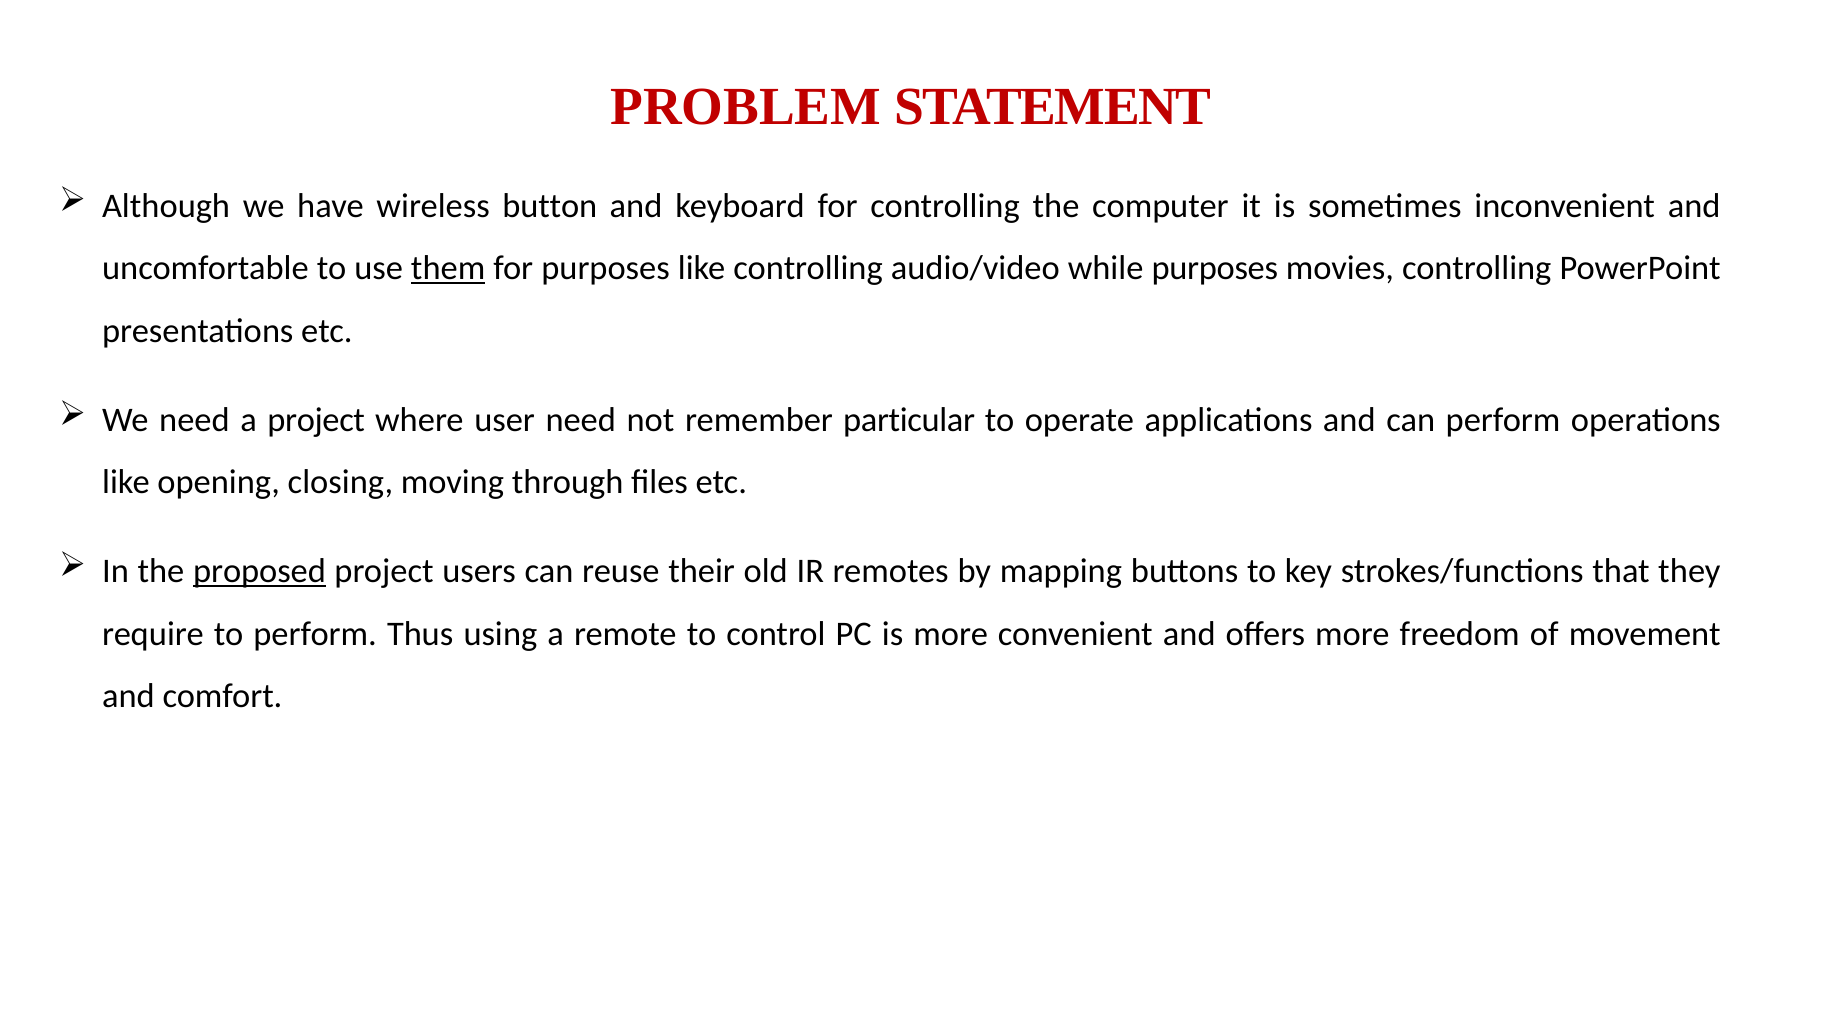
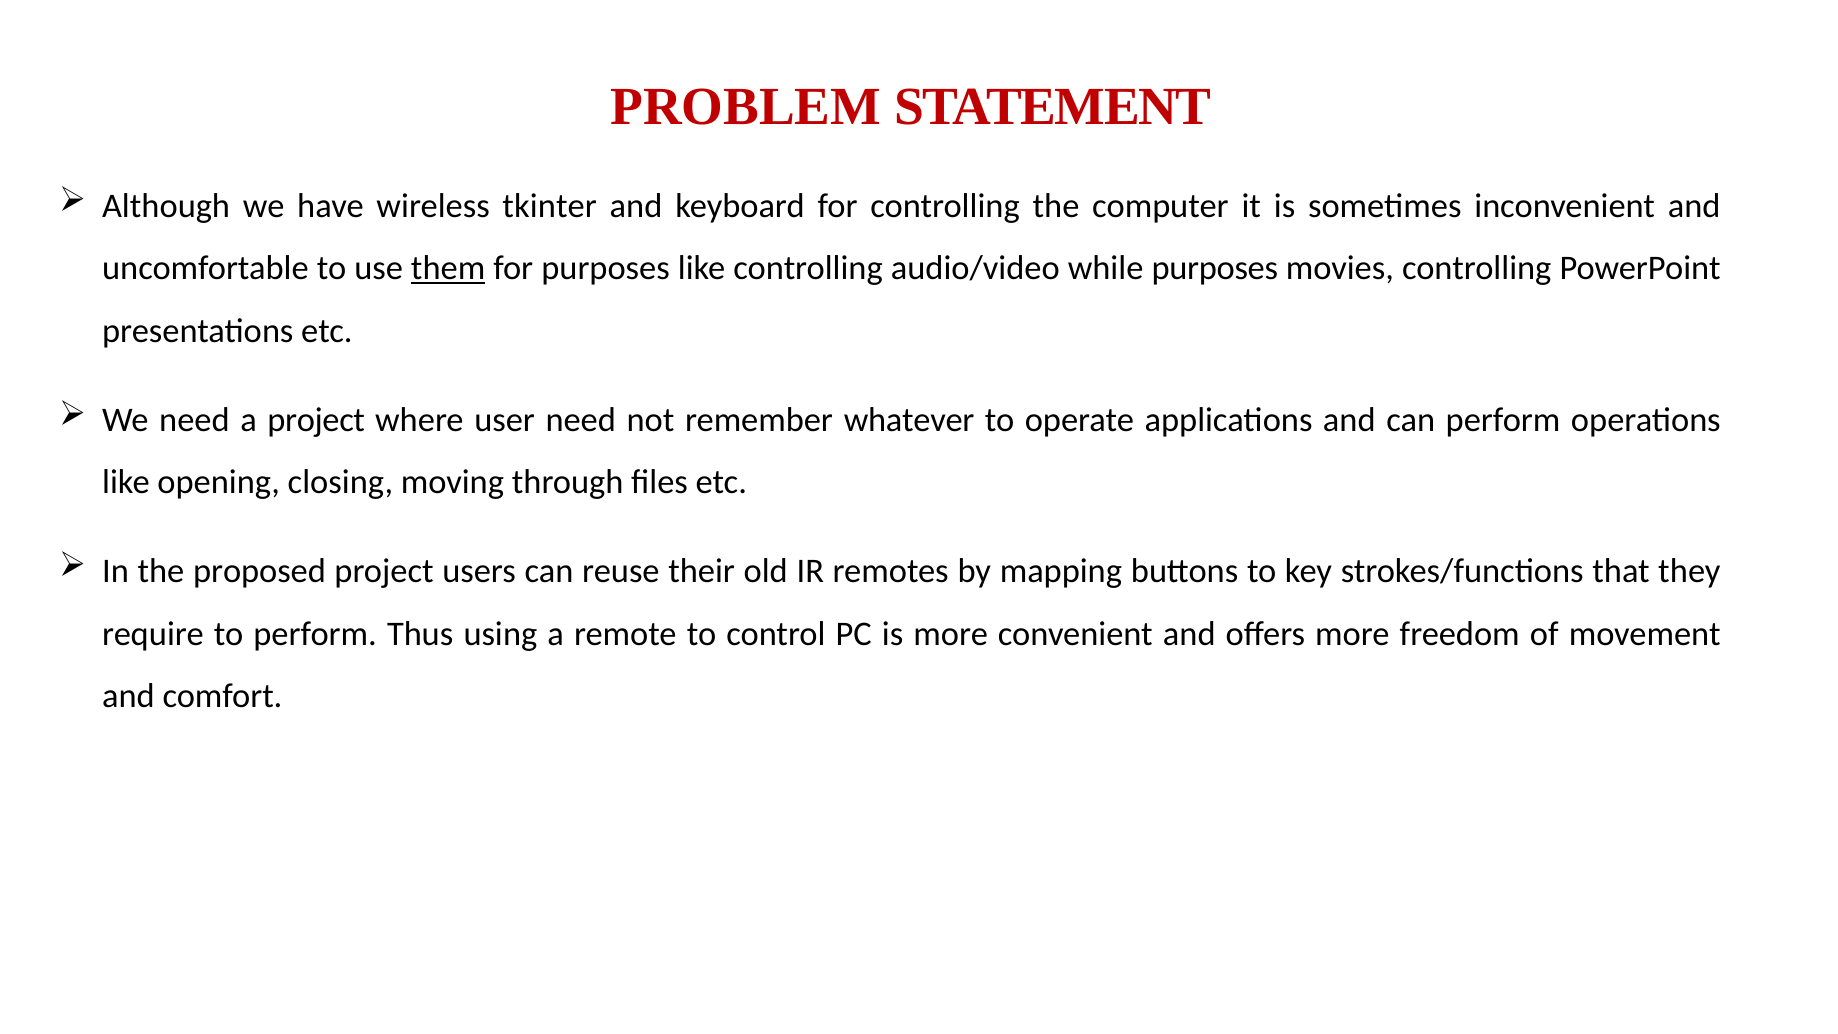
button: button -> tkinter
particular: particular -> whatever
proposed underline: present -> none
